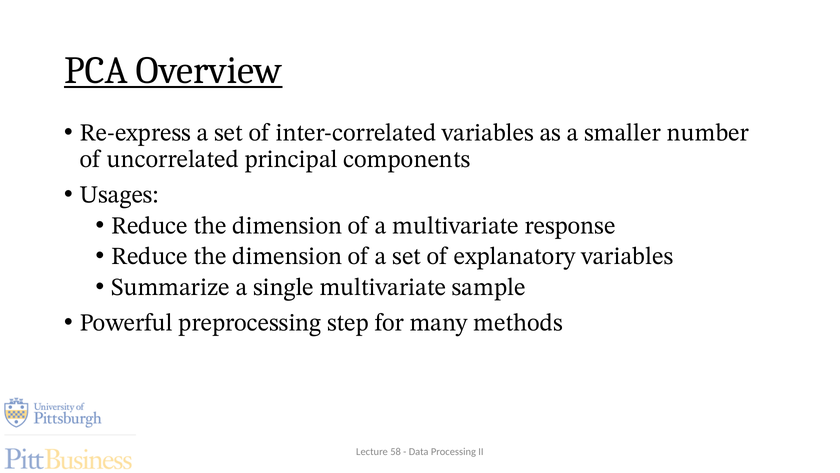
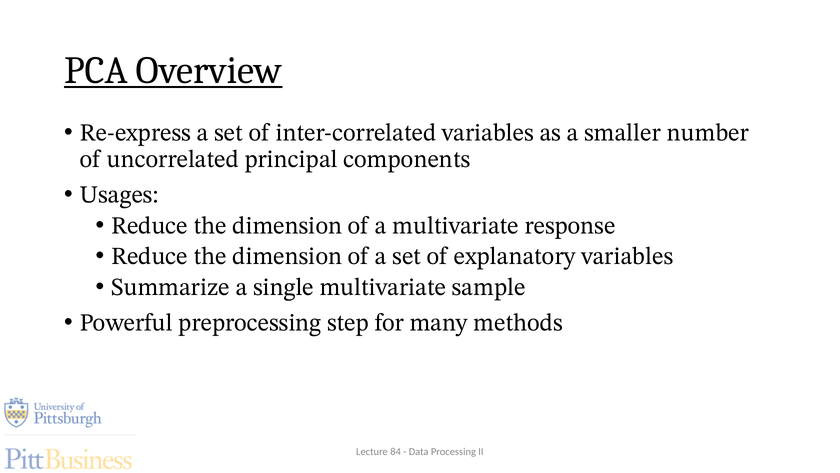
58: 58 -> 84
